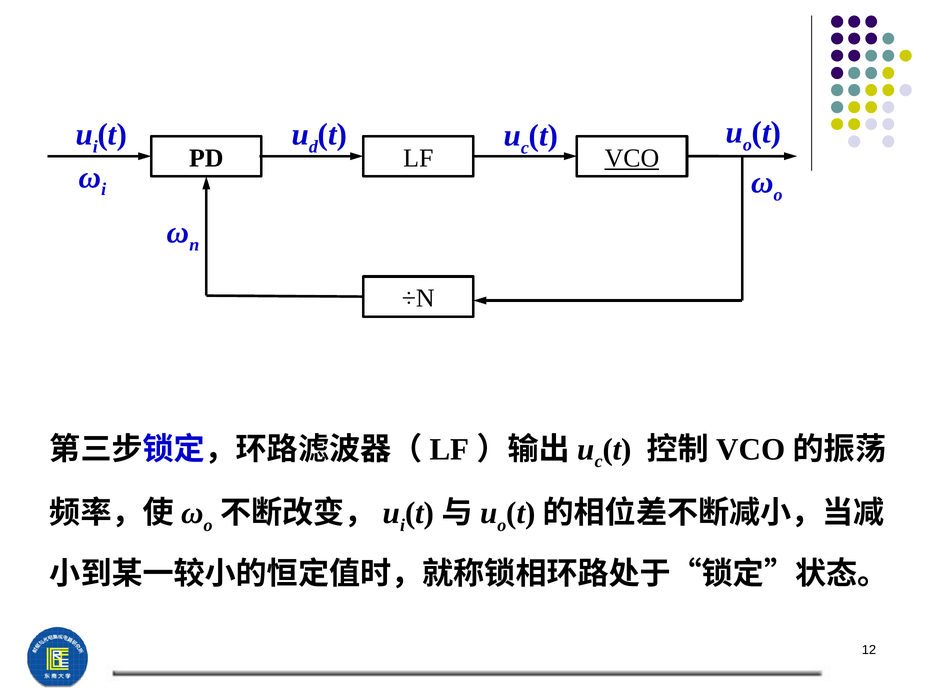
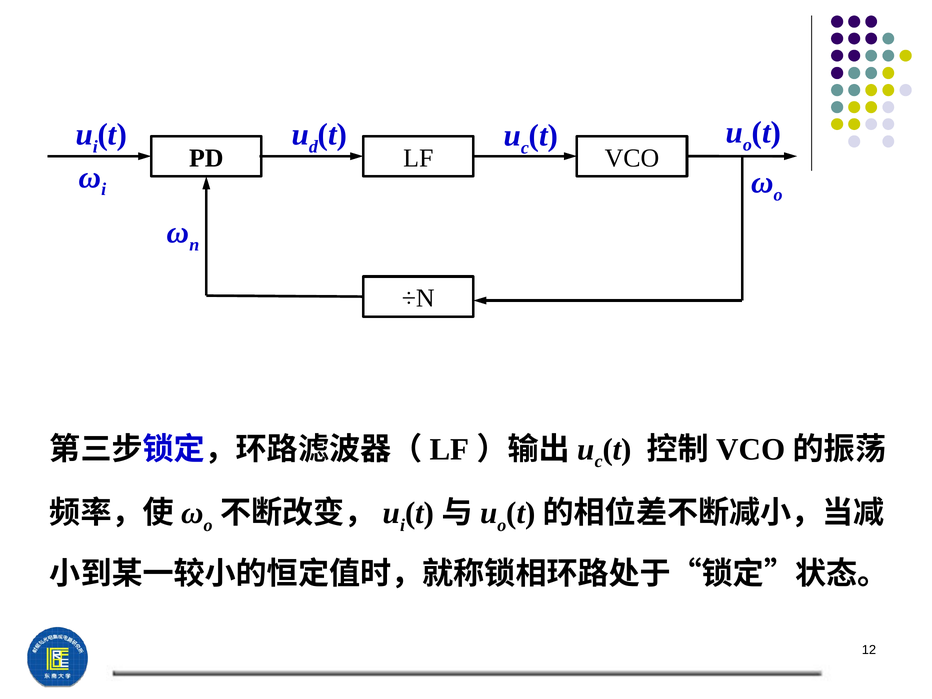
VCO underline: present -> none
